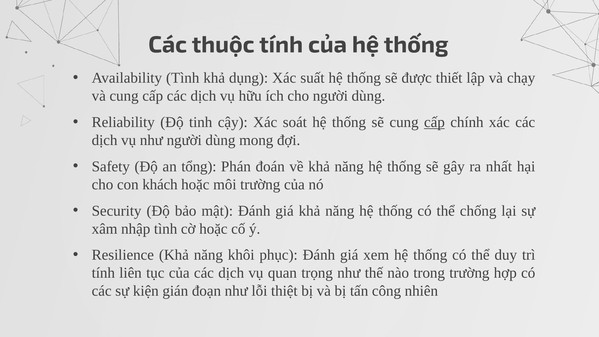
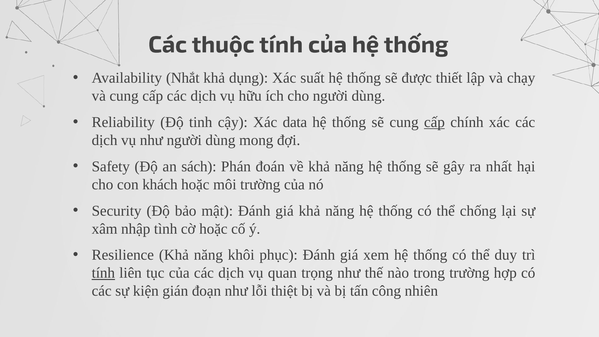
Availability Tình: Tình -> Nhắt
soát: soát -> data
tổng: tổng -> sách
tính at (103, 273) underline: none -> present
